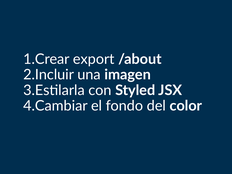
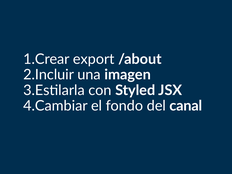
color: color -> canal
